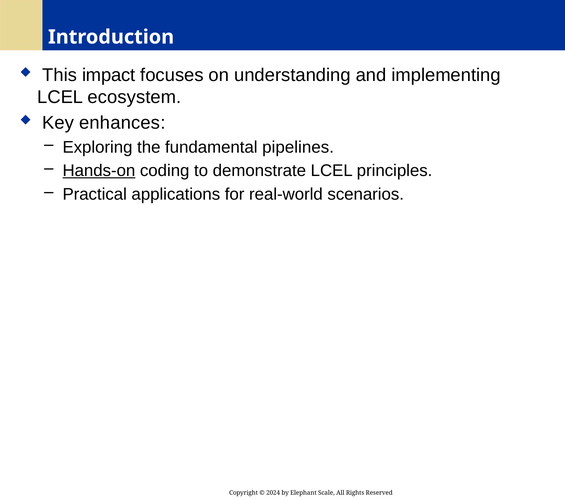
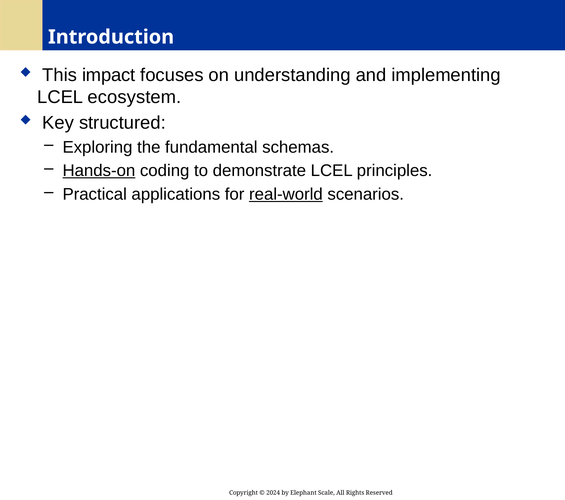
enhances: enhances -> structured
pipelines: pipelines -> schemas
real-world underline: none -> present
